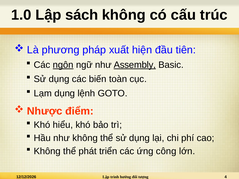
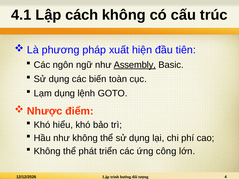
1.0: 1.0 -> 4.1
sách: sách -> cách
ngôn underline: present -> none
